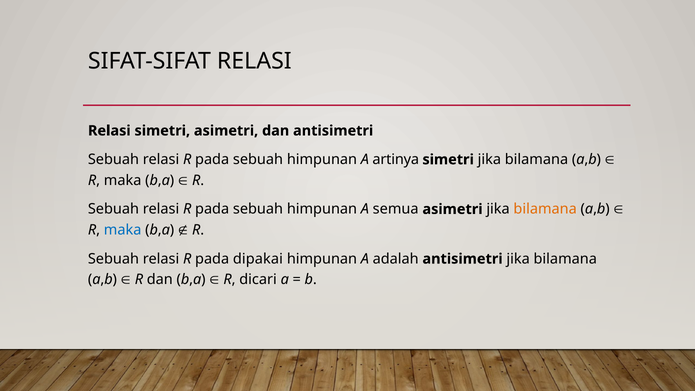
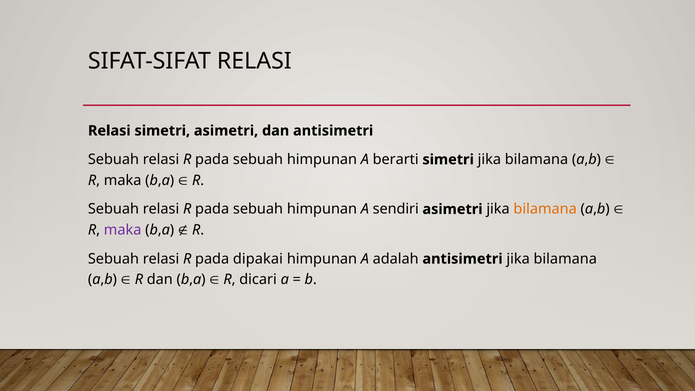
artinya: artinya -> berarti
semua: semua -> sendiri
maka at (123, 230) colour: blue -> purple
